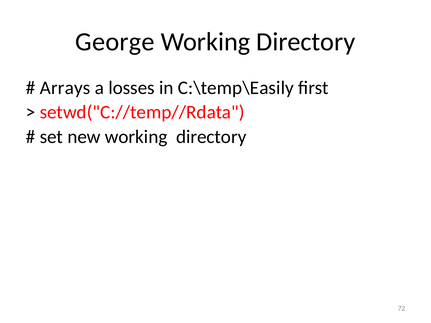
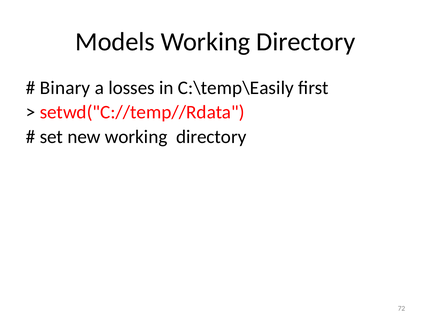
George: George -> Models
Arrays: Arrays -> Binary
